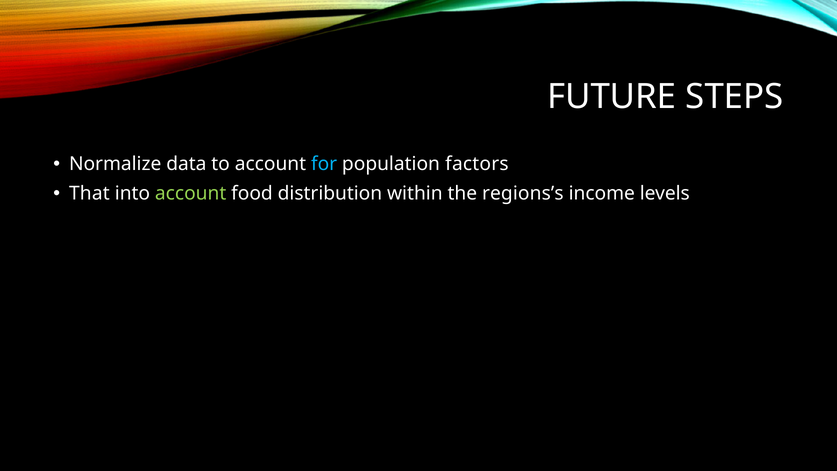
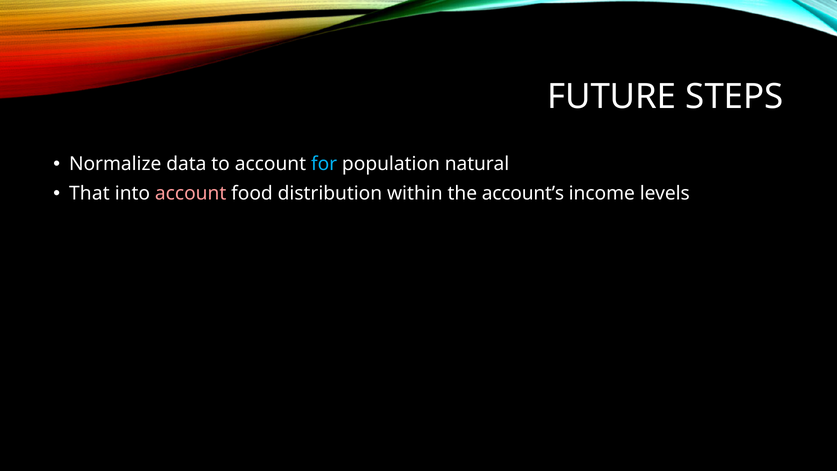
factors: factors -> natural
account at (191, 193) colour: light green -> pink
regions’s: regions’s -> account’s
